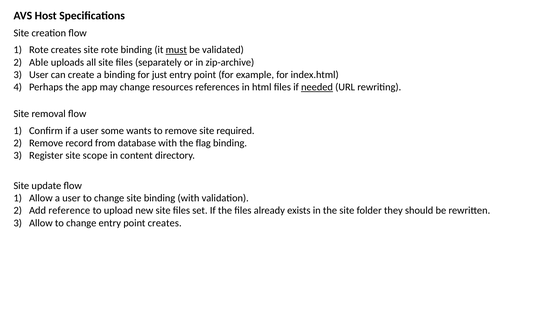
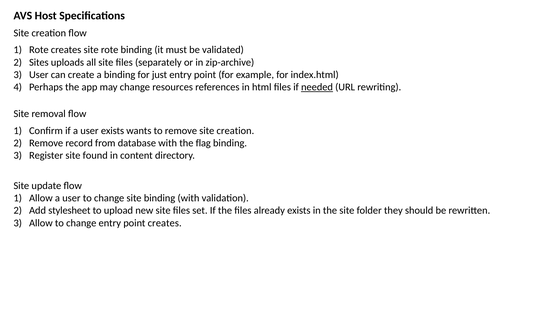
must underline: present -> none
Able: Able -> Sites
user some: some -> exists
remove site required: required -> creation
scope: scope -> found
reference: reference -> stylesheet
